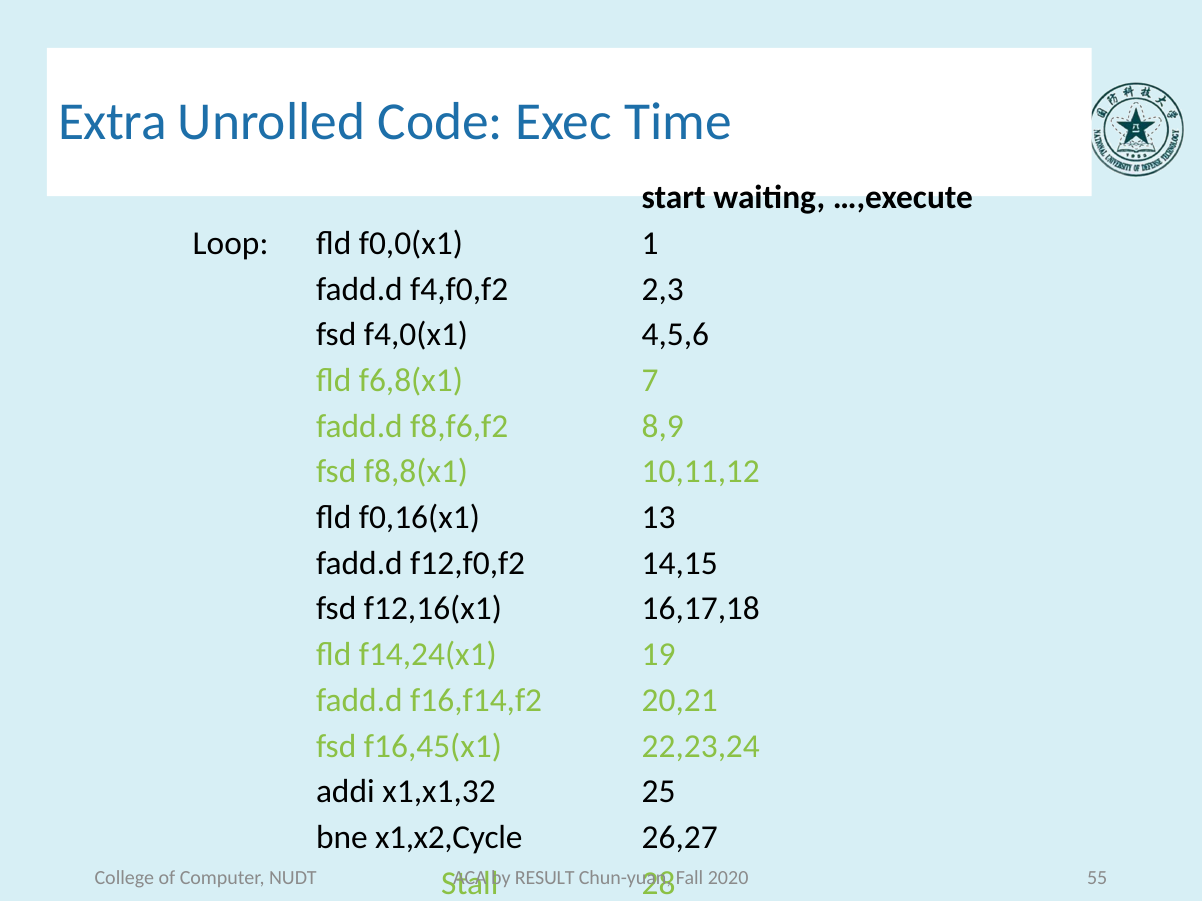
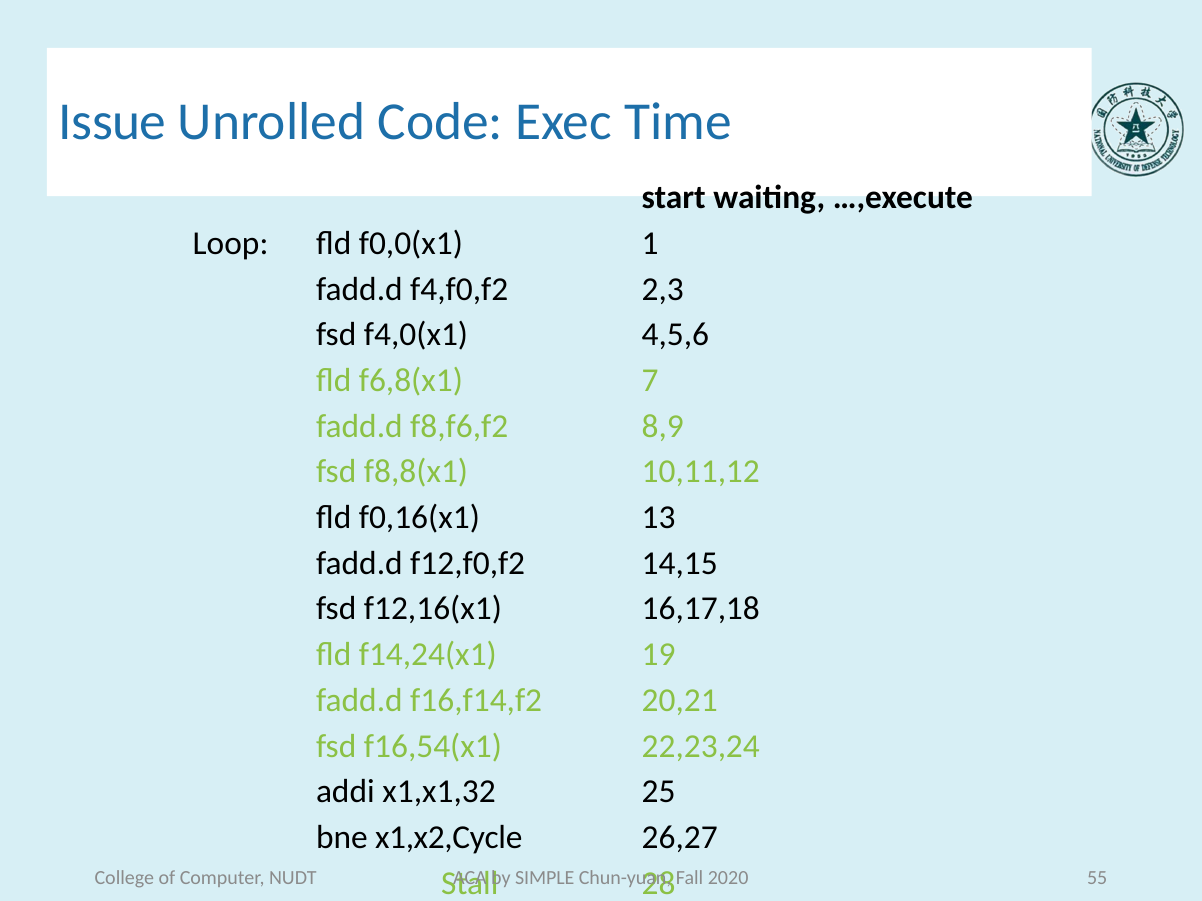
Extra: Extra -> Issue
f16,45(x1: f16,45(x1 -> f16,54(x1
RESULT: RESULT -> SIMPLE
